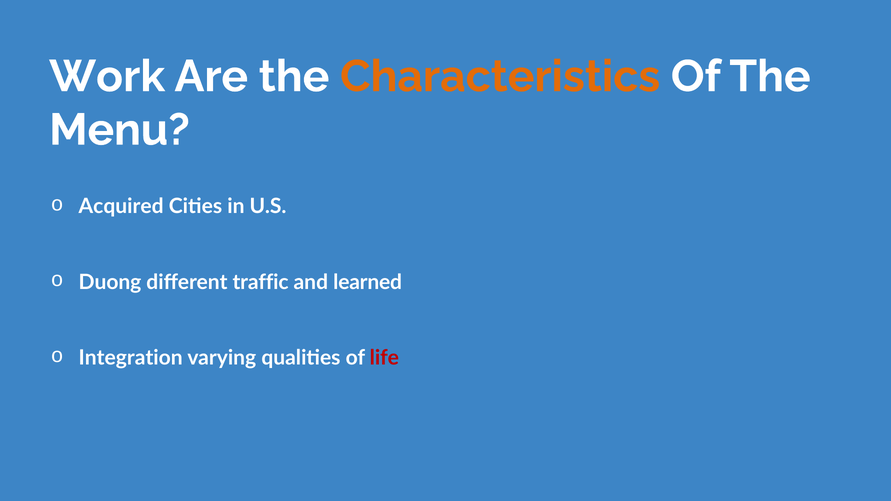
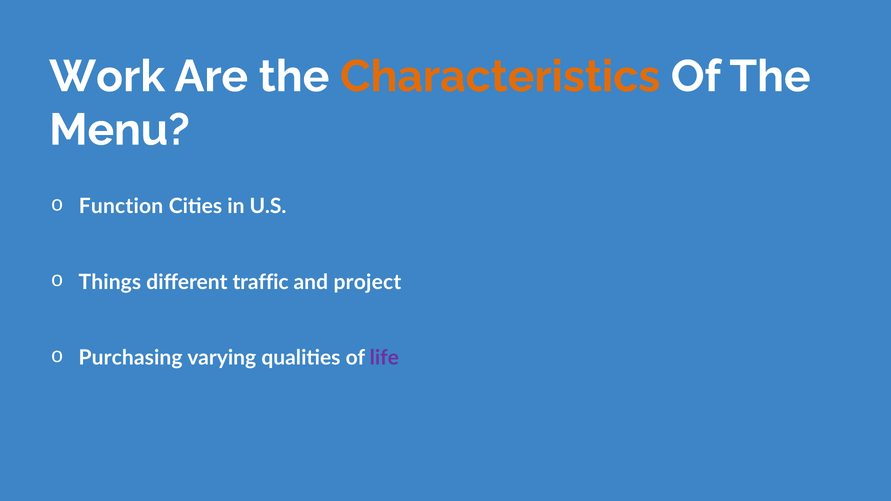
Acquired: Acquired -> Function
Duong: Duong -> Things
learned: learned -> project
Integration: Integration -> Purchasing
life colour: red -> purple
